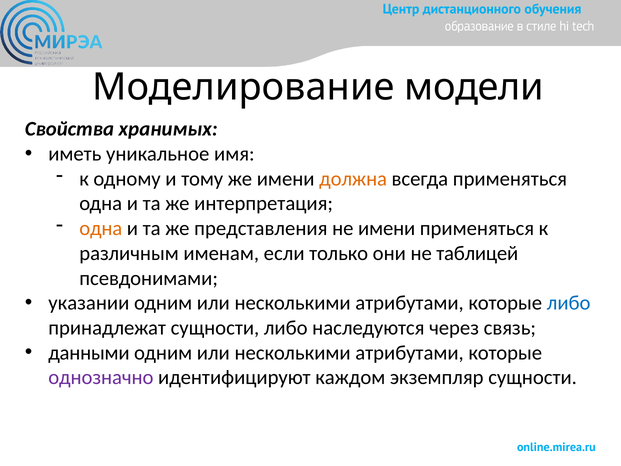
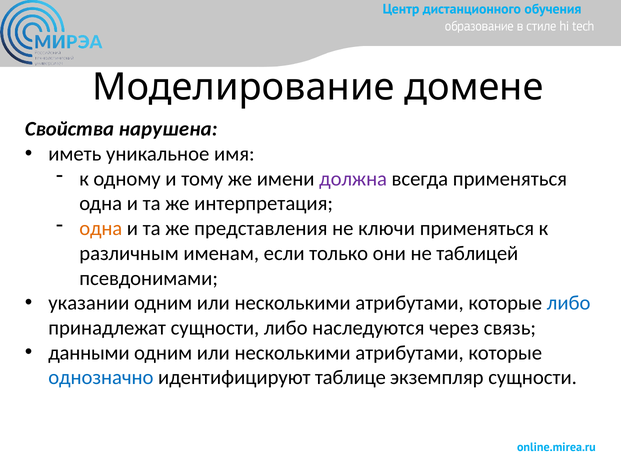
модели: модели -> домене
хранимых: хранимых -> нарушена
должна colour: orange -> purple
не имени: имени -> ключи
однозначно colour: purple -> blue
каждом: каждом -> таблице
